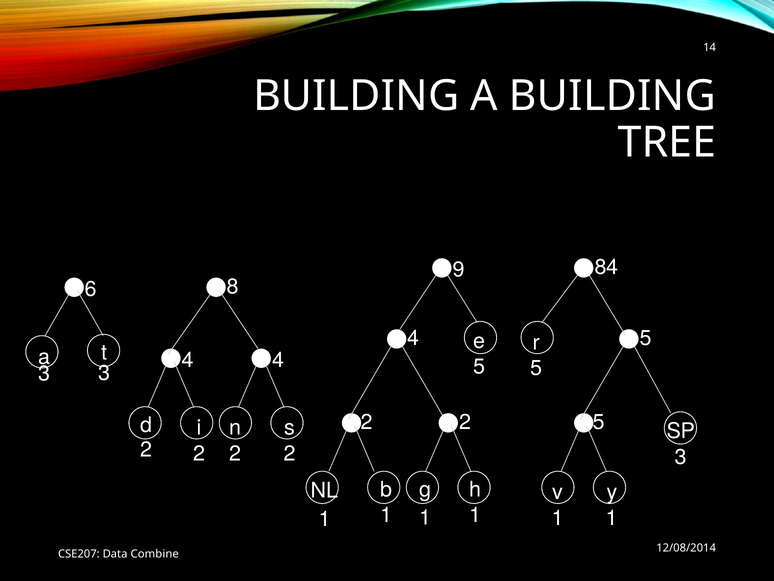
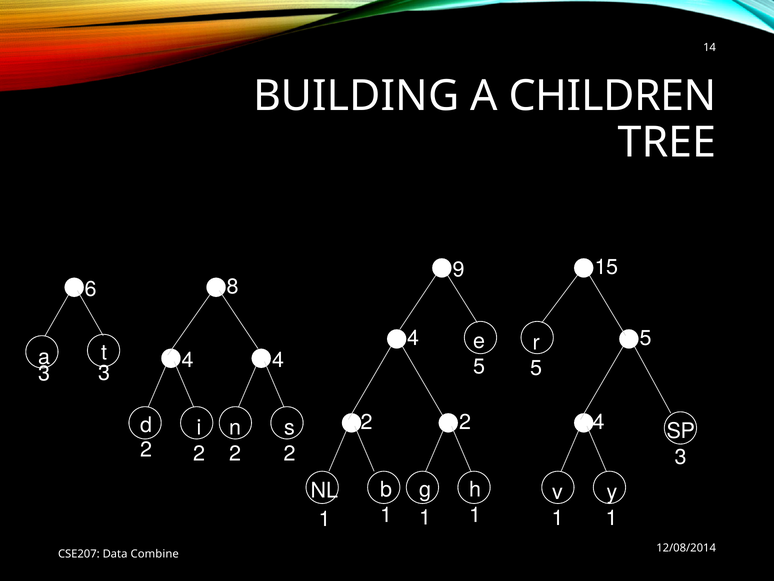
A BUILDING: BUILDING -> CHILDREN
84: 84 -> 15
2 5: 5 -> 4
